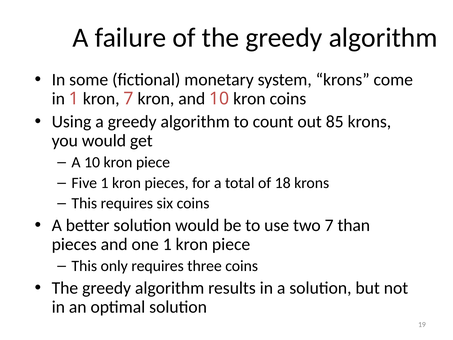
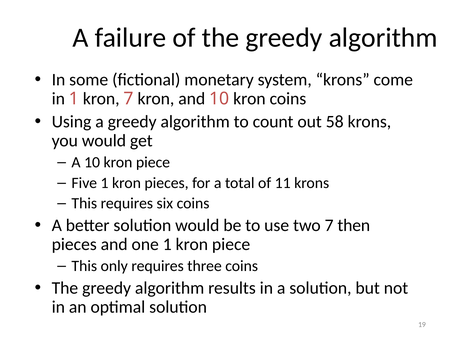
85: 85 -> 58
18: 18 -> 11
than: than -> then
